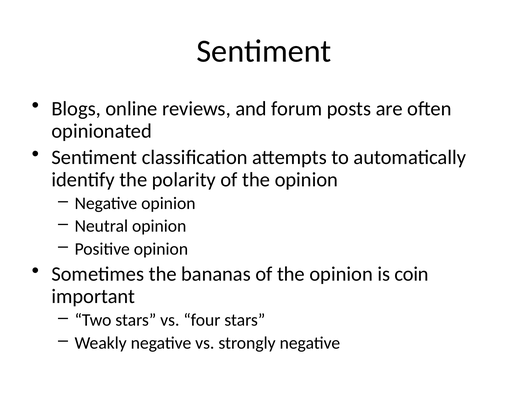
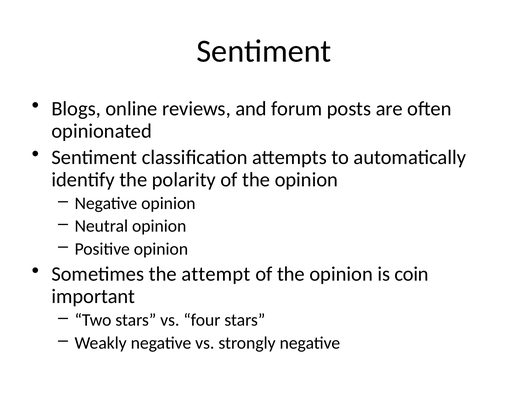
bananas: bananas -> attempt
